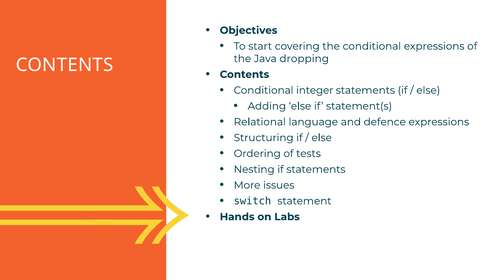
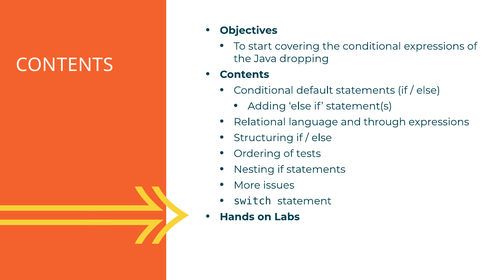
integer: integer -> default
defence: defence -> through
